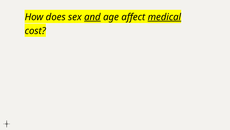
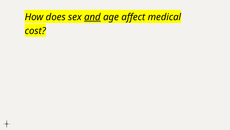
medical underline: present -> none
